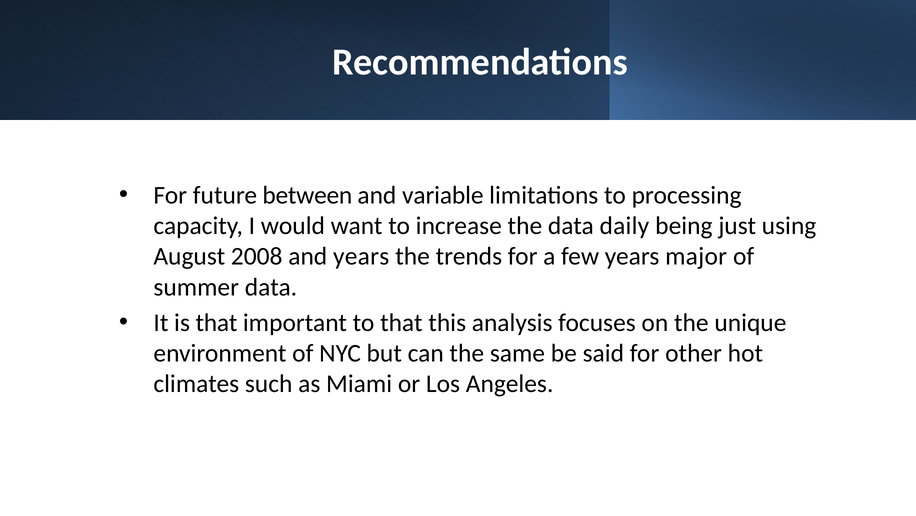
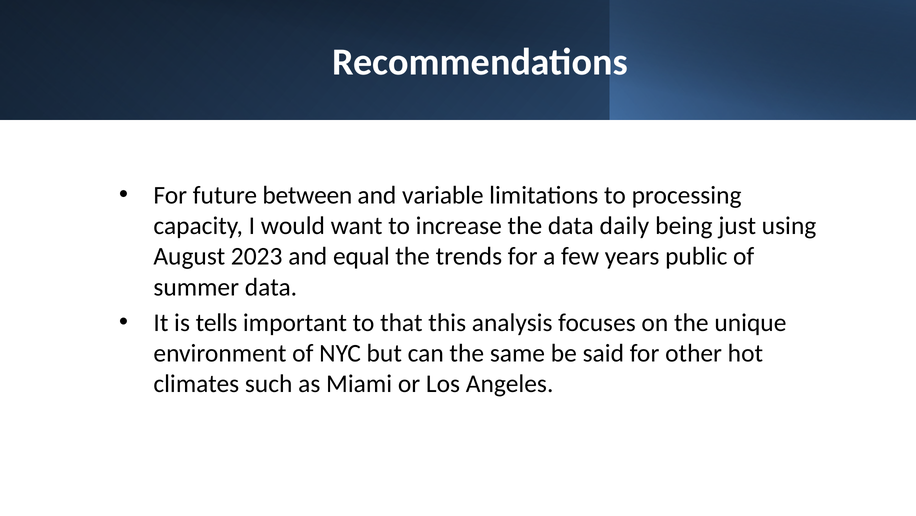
2008: 2008 -> 2023
and years: years -> equal
major: major -> public
is that: that -> tells
